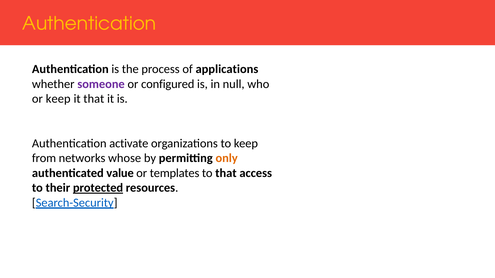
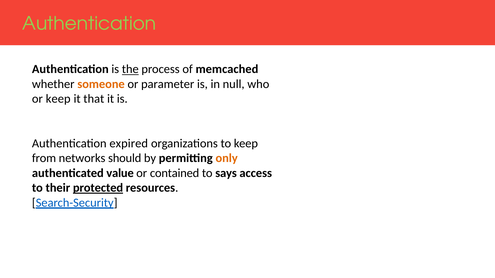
Authentication at (89, 24) colour: yellow -> light green
the underline: none -> present
applications: applications -> memcached
someone colour: purple -> orange
configured: configured -> parameter
activate: activate -> expired
whose: whose -> should
templates: templates -> contained
to that: that -> says
